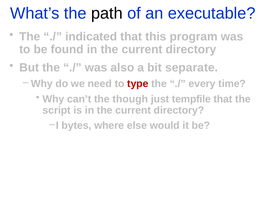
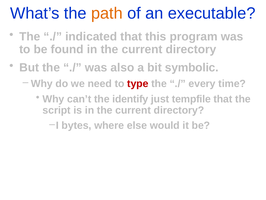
path colour: black -> orange
separate: separate -> symbolic
though: though -> identify
